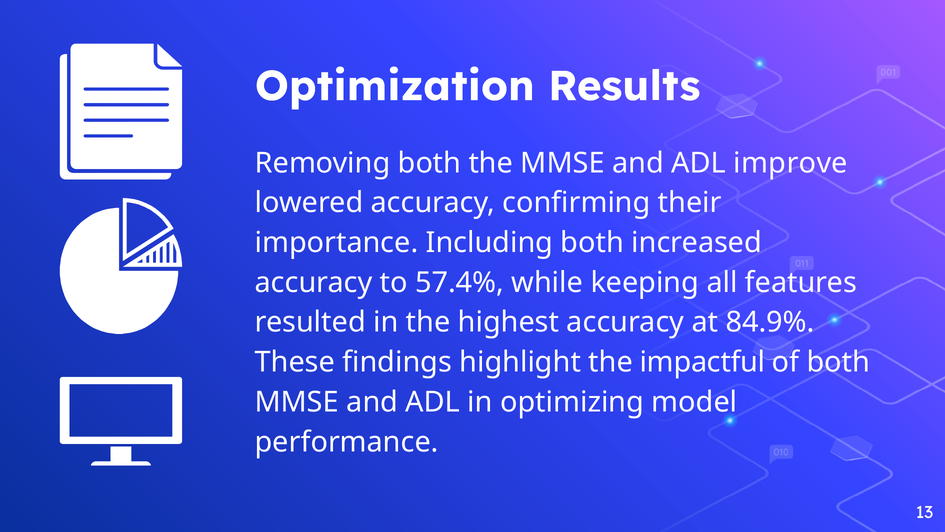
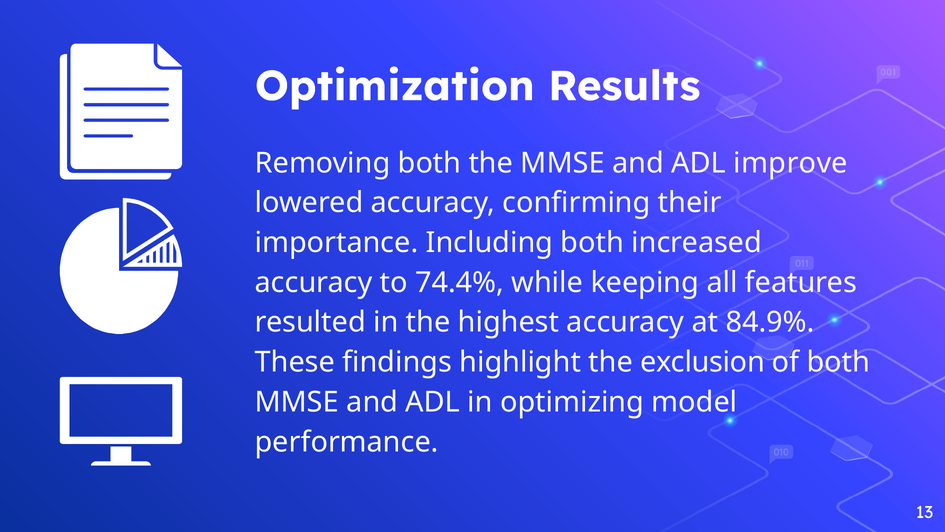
57.4%: 57.4% -> 74.4%
impactful: impactful -> exclusion
